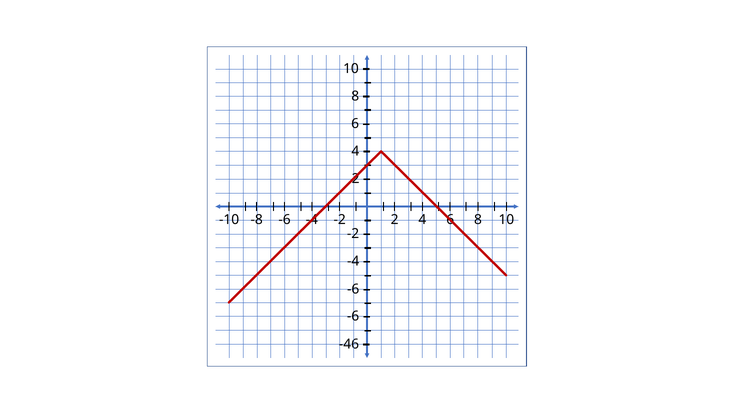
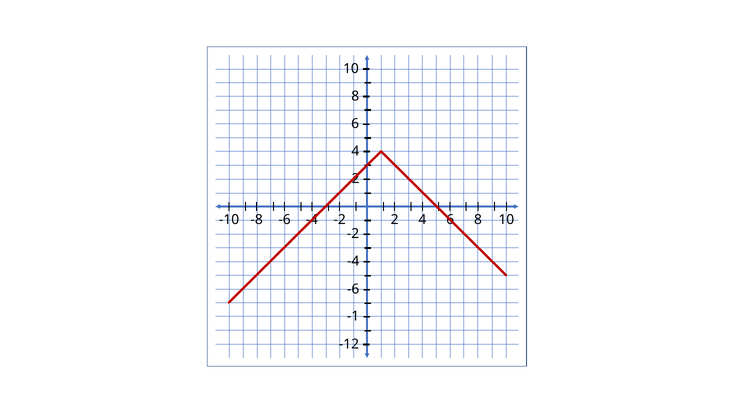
-6 at (353, 316): -6 -> -1
-46: -46 -> -12
